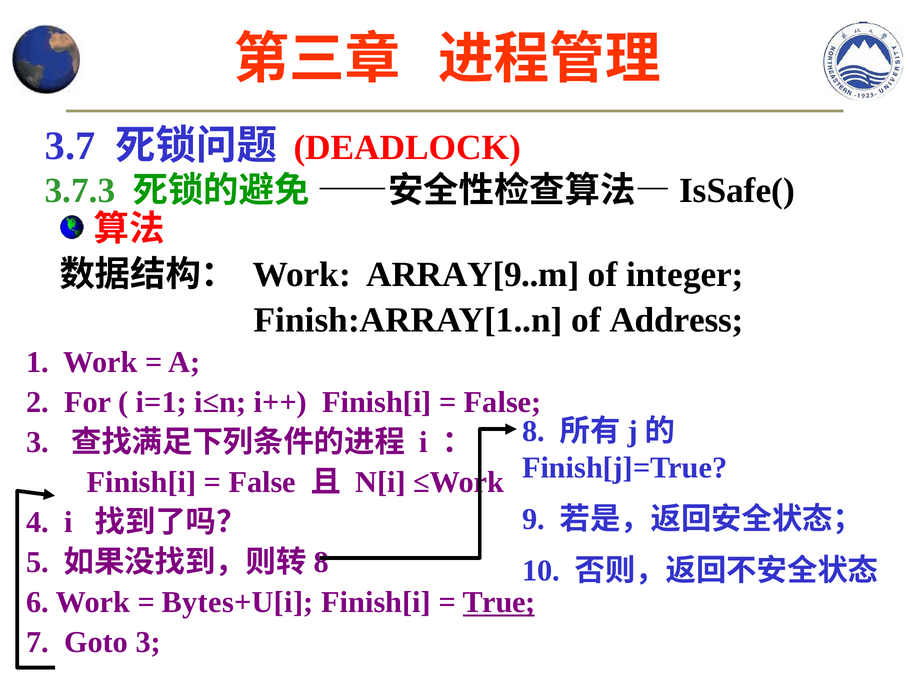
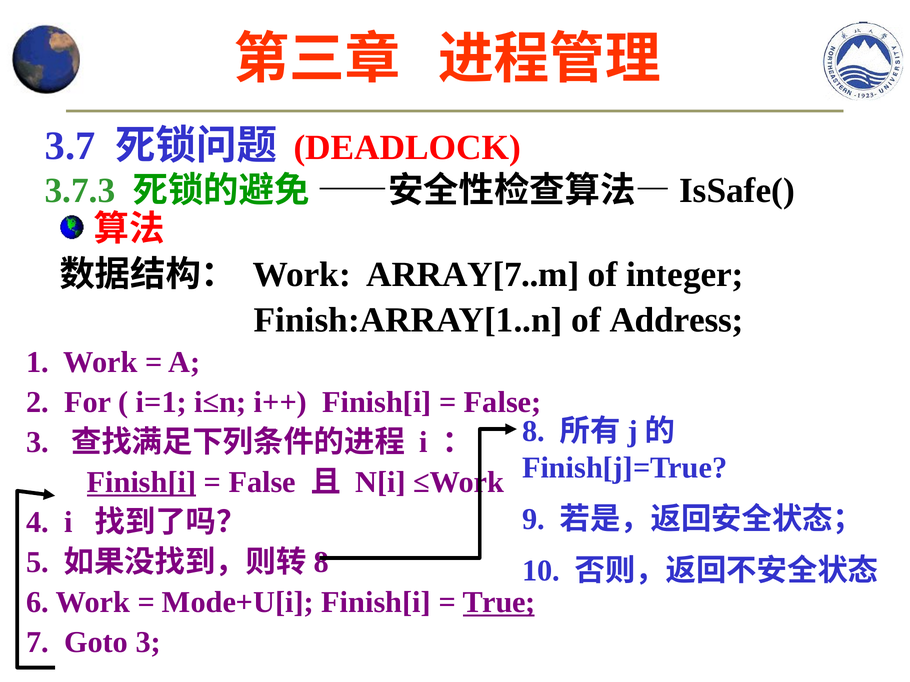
ARRAY[9..m: ARRAY[9..m -> ARRAY[7..m
Finish[i at (141, 483) underline: none -> present
Bytes+U[i: Bytes+U[i -> Mode+U[i
